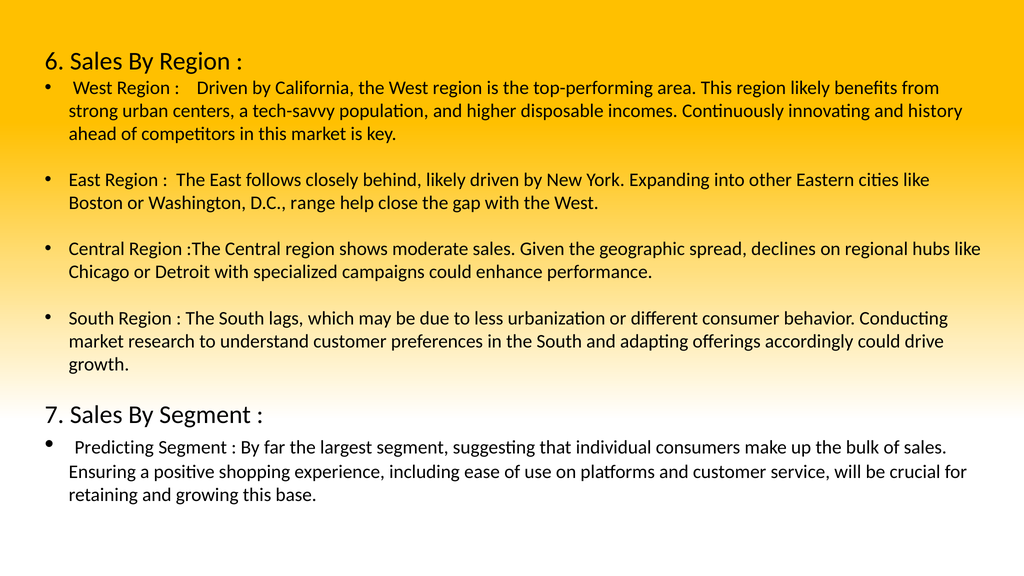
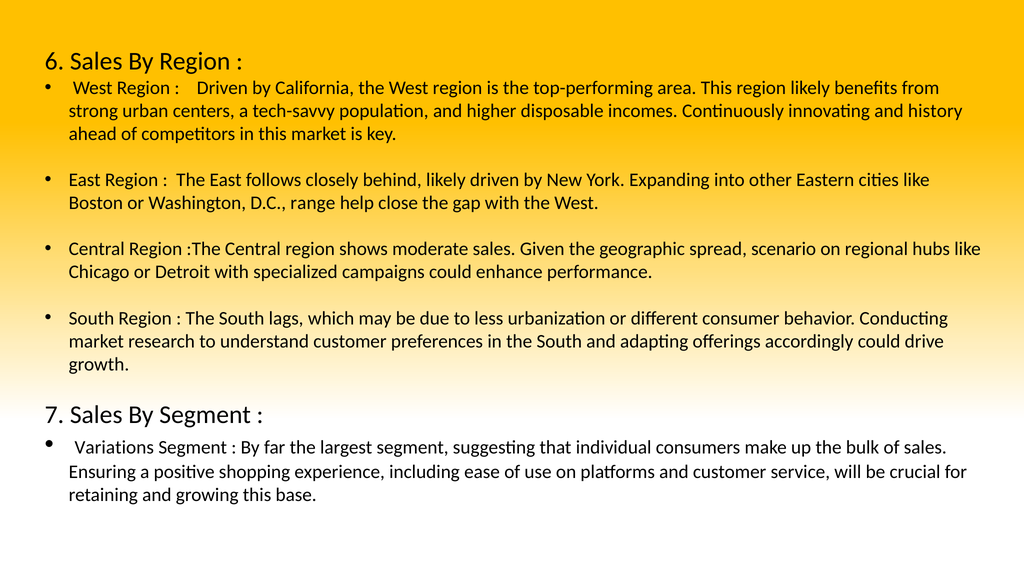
declines: declines -> scenario
Predicting: Predicting -> Variations
